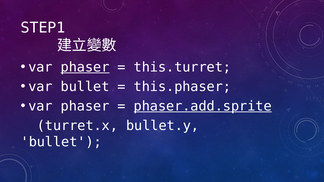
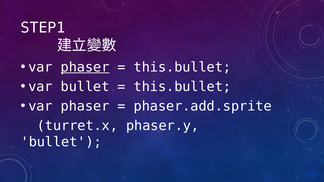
this.turret at (182, 67): this.turret -> this.bullet
this.phaser at (182, 87): this.phaser -> this.bullet
phaser.add.sprite underline: present -> none
bullet.y: bullet.y -> phaser.y
